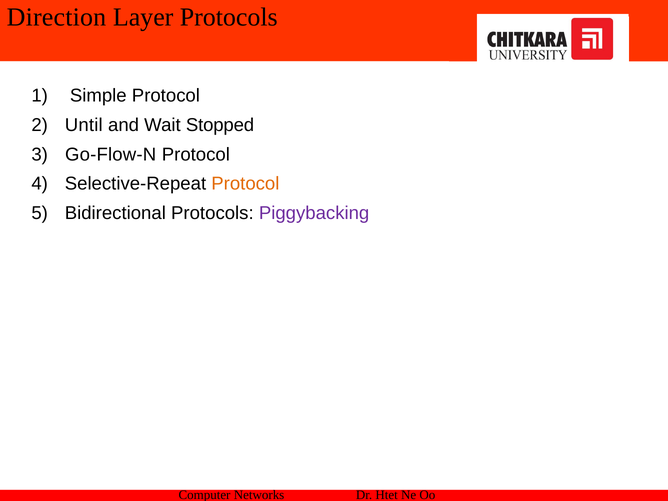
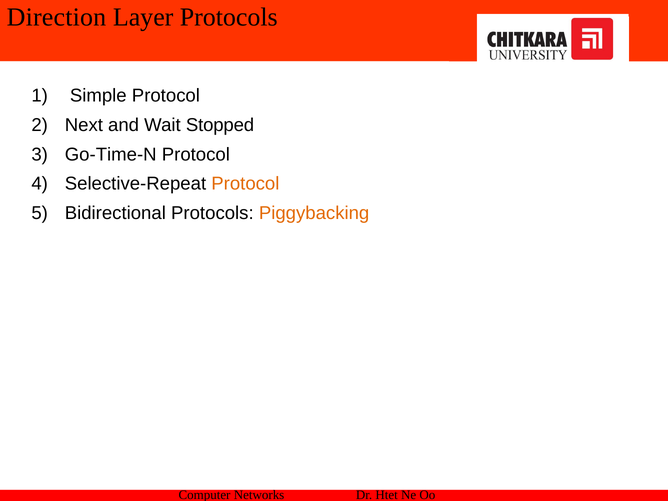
Until: Until -> Next
Go-Flow-N: Go-Flow-N -> Go-Time-N
Piggybacking colour: purple -> orange
